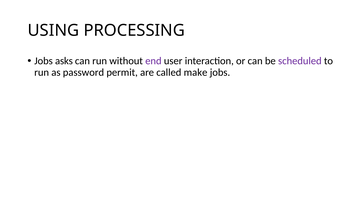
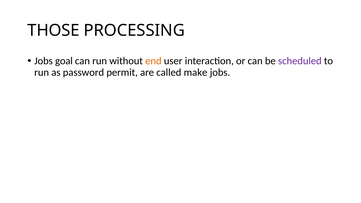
USING: USING -> THOSE
asks: asks -> goal
end colour: purple -> orange
